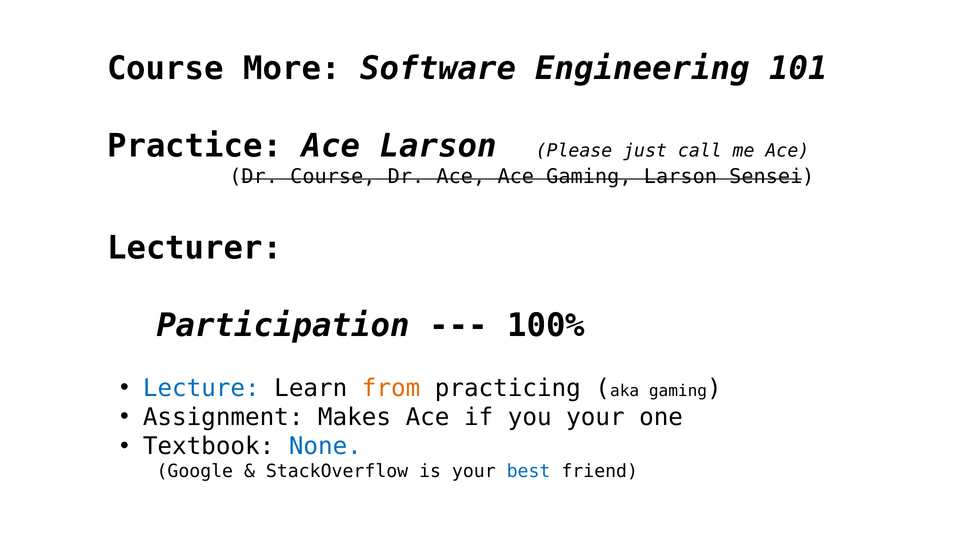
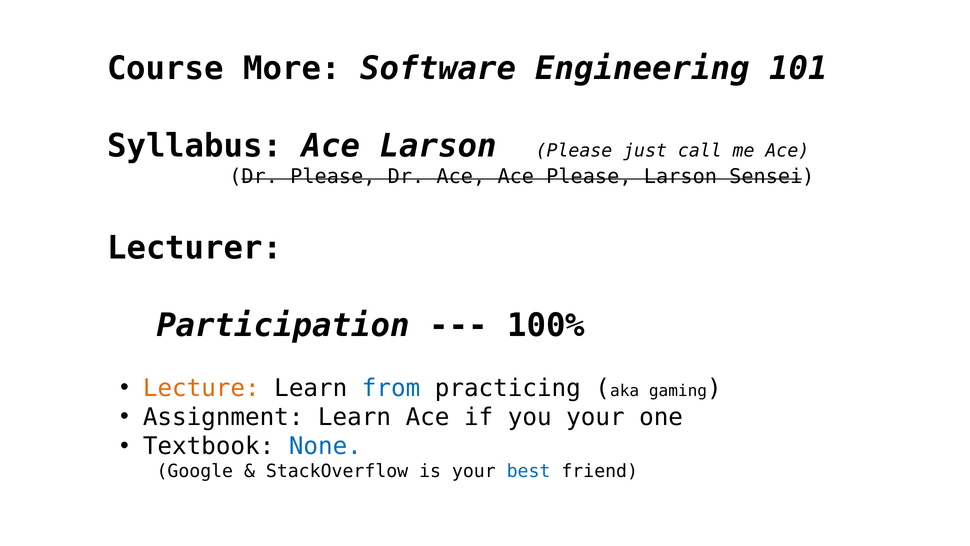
Practice: Practice -> Syllabus
Dr Course: Course -> Please
Ace Gaming: Gaming -> Please
Lecture colour: blue -> orange
from colour: orange -> blue
Assignment Makes: Makes -> Learn
